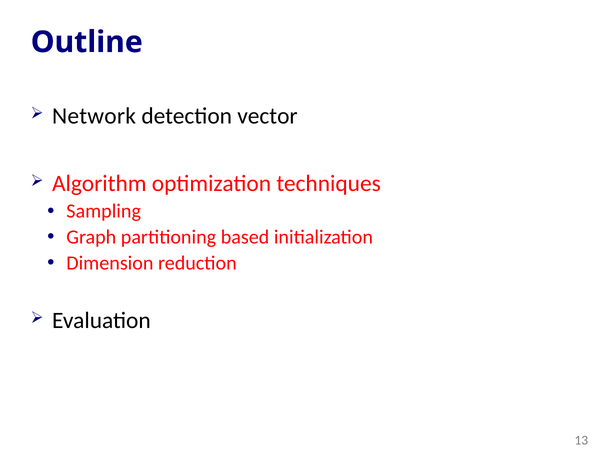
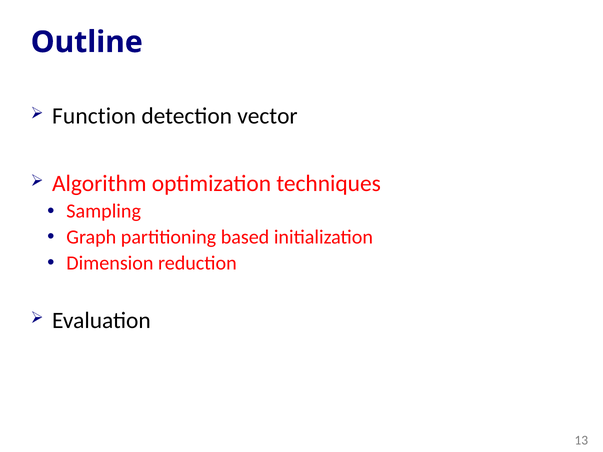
Network: Network -> Function
